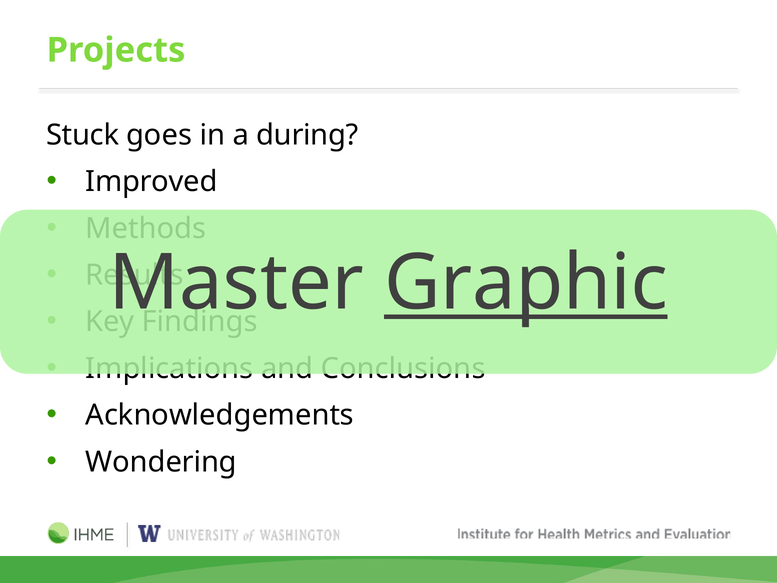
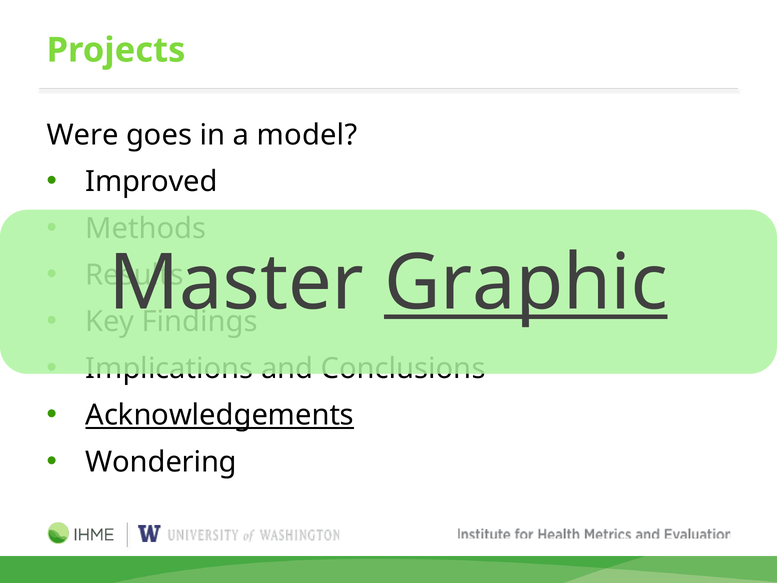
Stuck: Stuck -> Were
during: during -> model
Acknowledgements underline: none -> present
